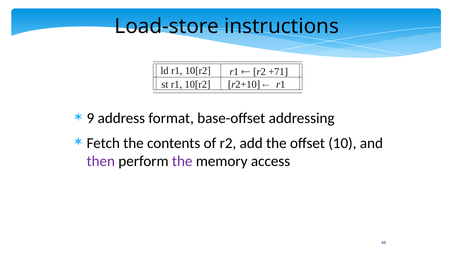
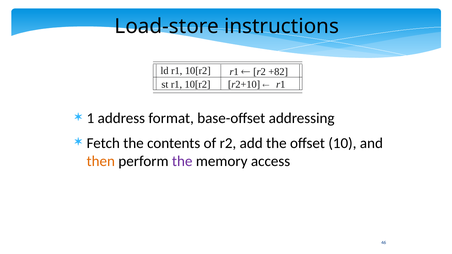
+71: +71 -> +82
9: 9 -> 1
then colour: purple -> orange
